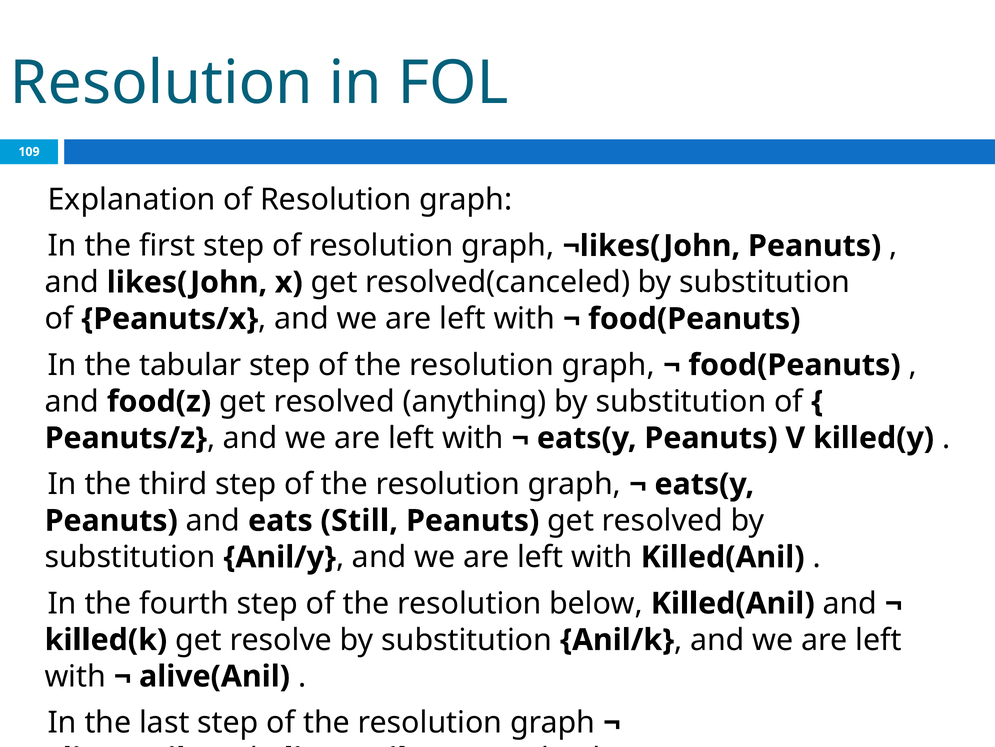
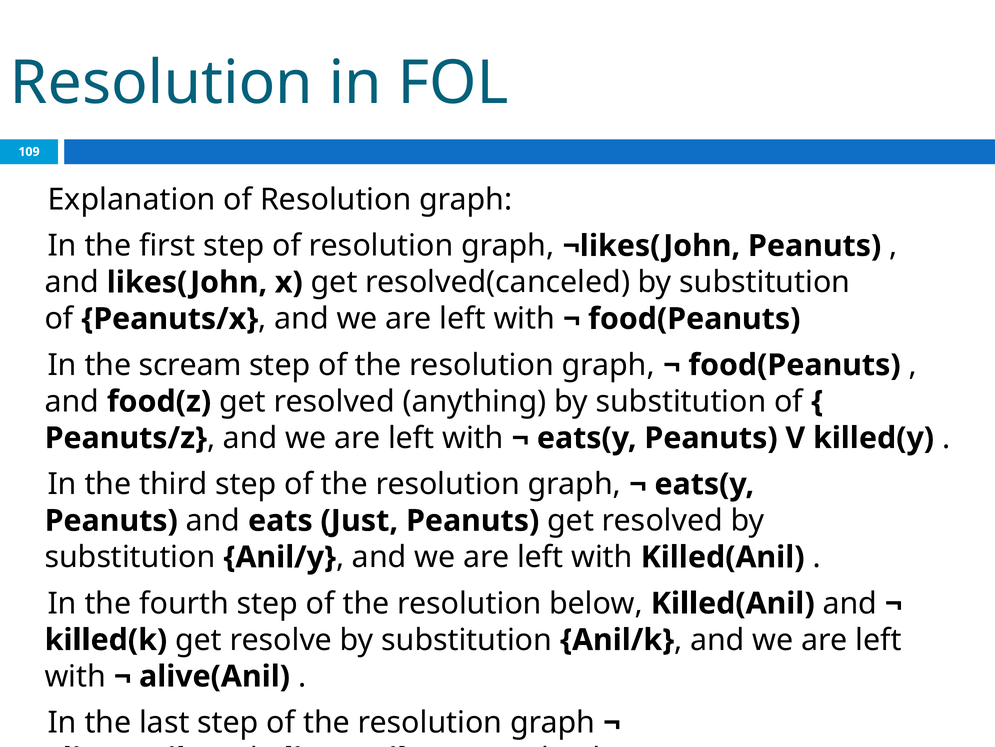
tabular: tabular -> scream
Still: Still -> Just
